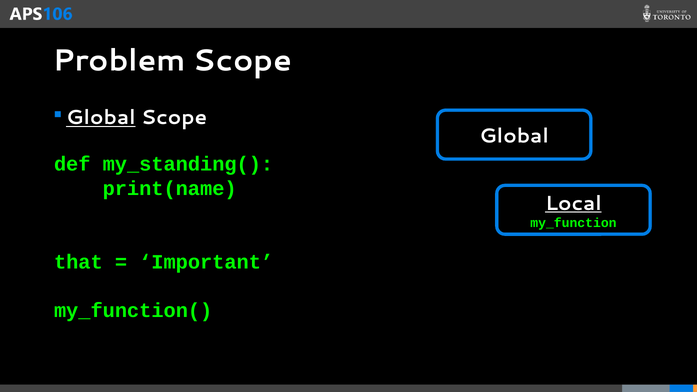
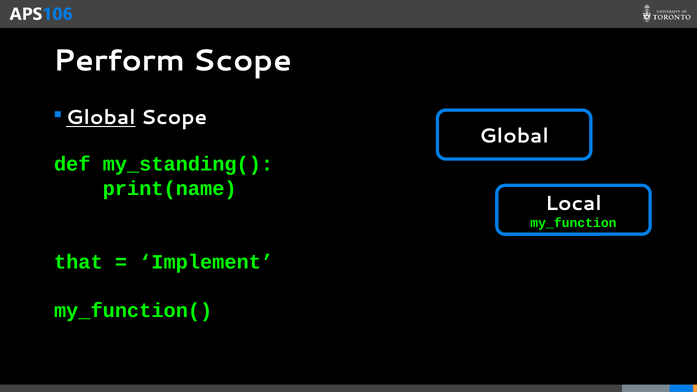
Problem: Problem -> Perform
Local underline: present -> none
Important: Important -> Implement
